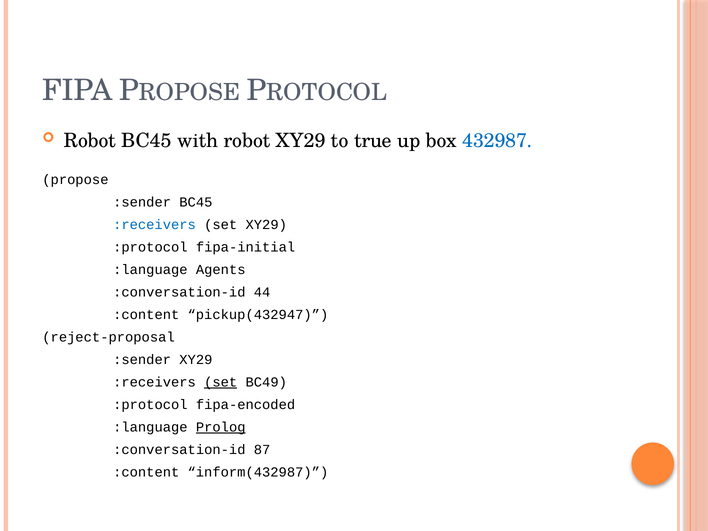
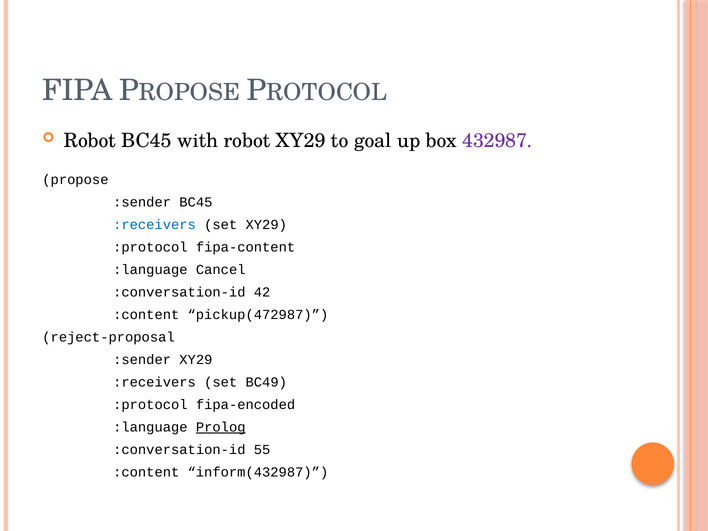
true: true -> goal
432987 colour: blue -> purple
fipa-initial: fipa-initial -> fipa-content
Agents: Agents -> Cancel
44: 44 -> 42
pickup(432947: pickup(432947 -> pickup(472987
set at (221, 382) underline: present -> none
87: 87 -> 55
